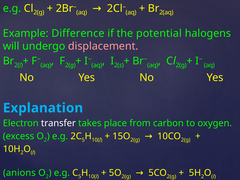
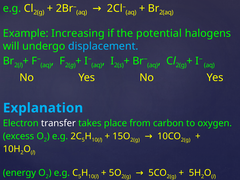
Difference: Difference -> Increasing
displacement colour: pink -> light blue
anions: anions -> energy
